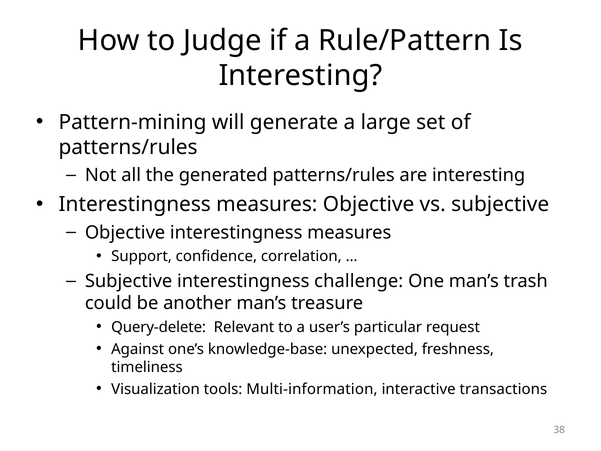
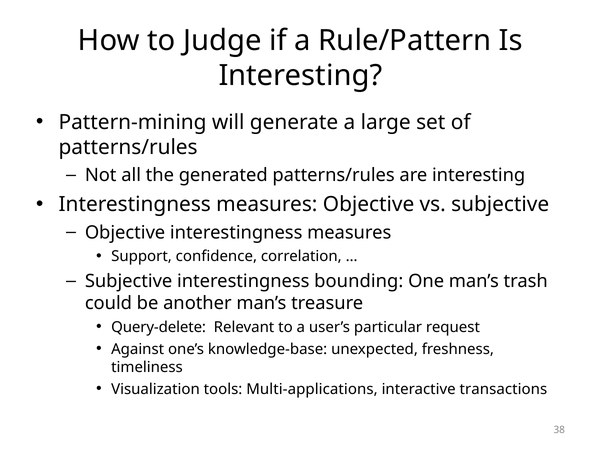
challenge: challenge -> bounding
Multi-information: Multi-information -> Multi-applications
